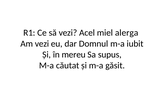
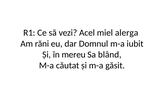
Am vezi: vezi -> răni
supus: supus -> blând
